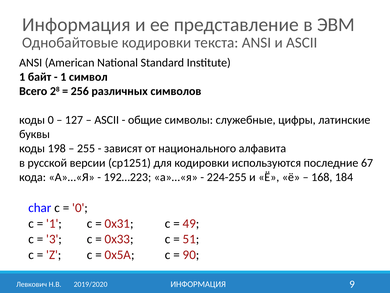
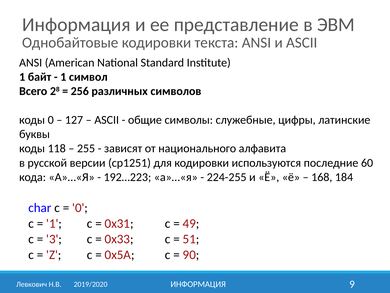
198: 198 -> 118
67: 67 -> 60
